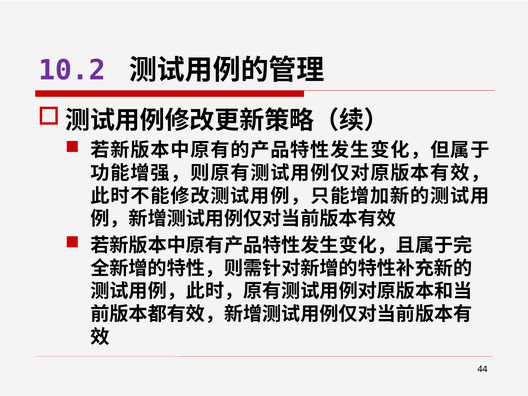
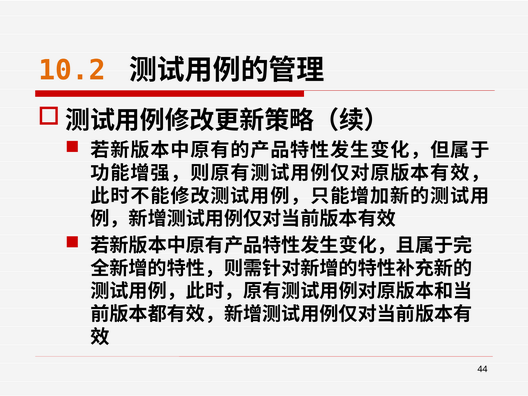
10.2 colour: purple -> orange
